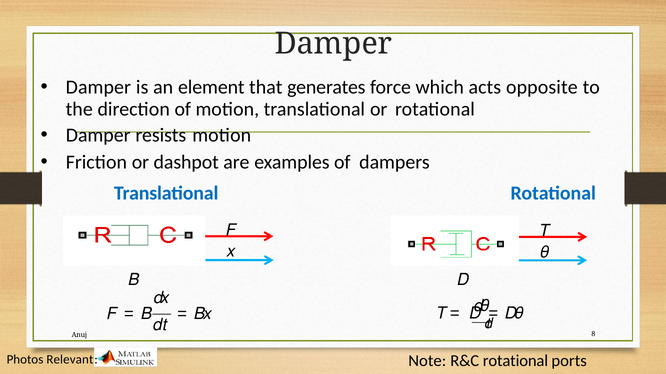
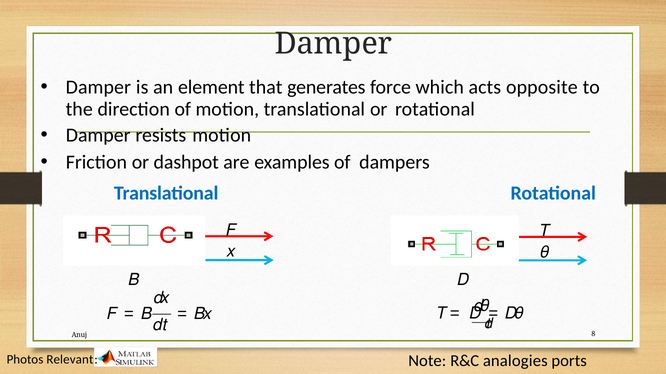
R&C rotational: rotational -> analogies
